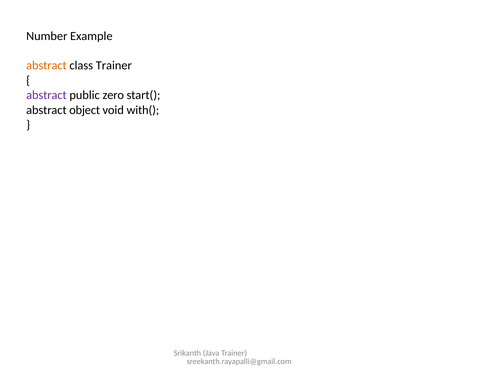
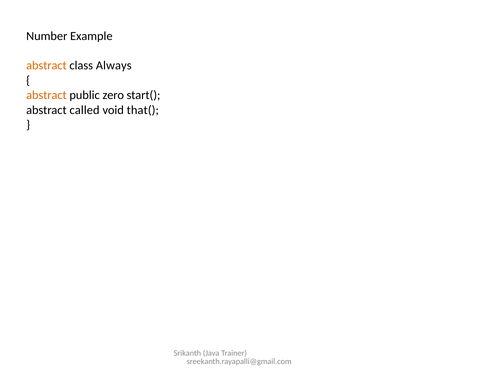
class Trainer: Trainer -> Always
abstract at (46, 95) colour: purple -> orange
object: object -> called
with(: with( -> that(
